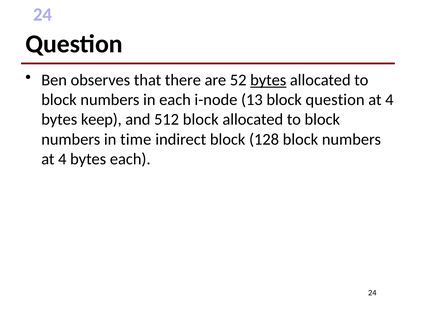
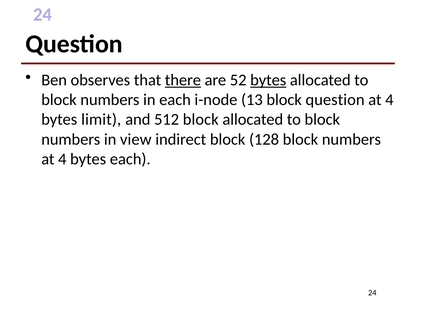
there underline: none -> present
keep: keep -> limit
time: time -> view
